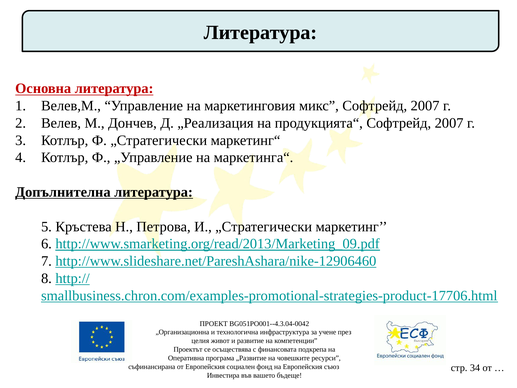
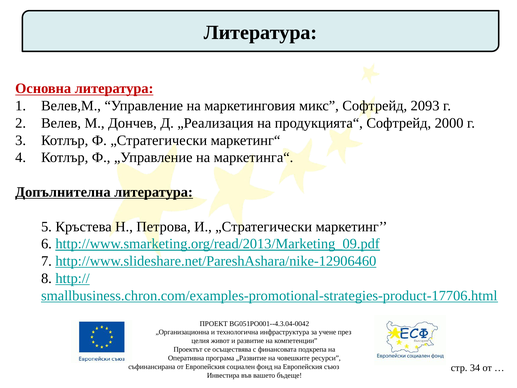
микс Софтрейд 2007: 2007 -> 2093
продукцията“ Софтрейд 2007: 2007 -> 2000
